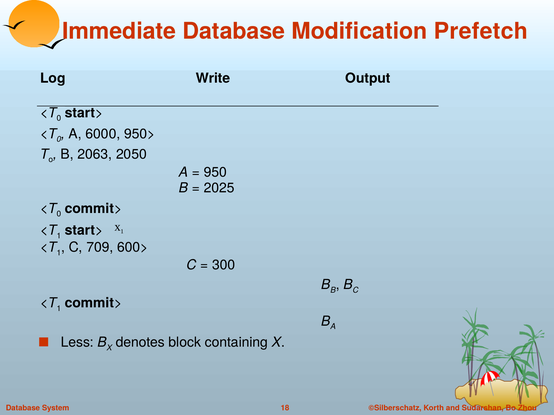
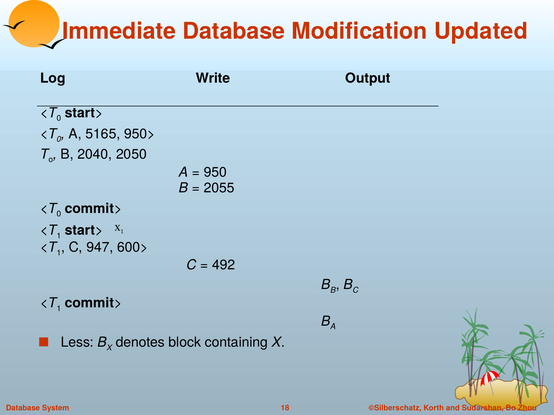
Prefetch: Prefetch -> Updated
6000: 6000 -> 5165
2063: 2063 -> 2040
2025: 2025 -> 2055
709: 709 -> 947
300: 300 -> 492
